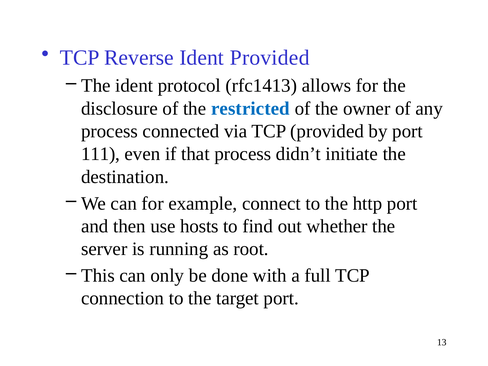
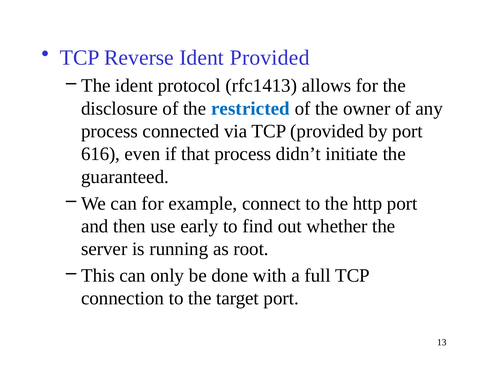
111: 111 -> 616
destination: destination -> guaranteed
hosts: hosts -> early
